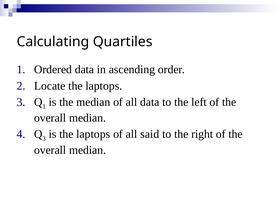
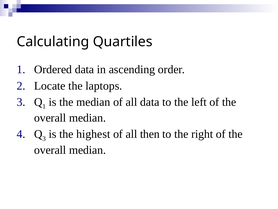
is the laptops: laptops -> highest
said: said -> then
